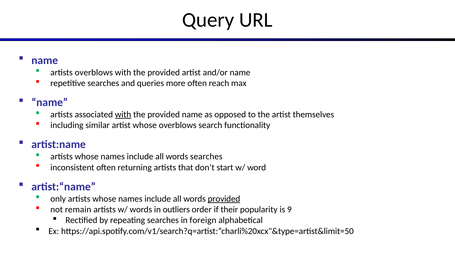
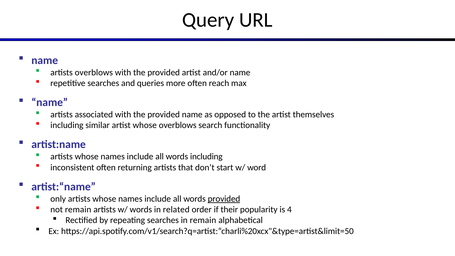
with at (123, 115) underline: present -> none
words searches: searches -> including
outliers: outliers -> related
9: 9 -> 4
in foreign: foreign -> remain
